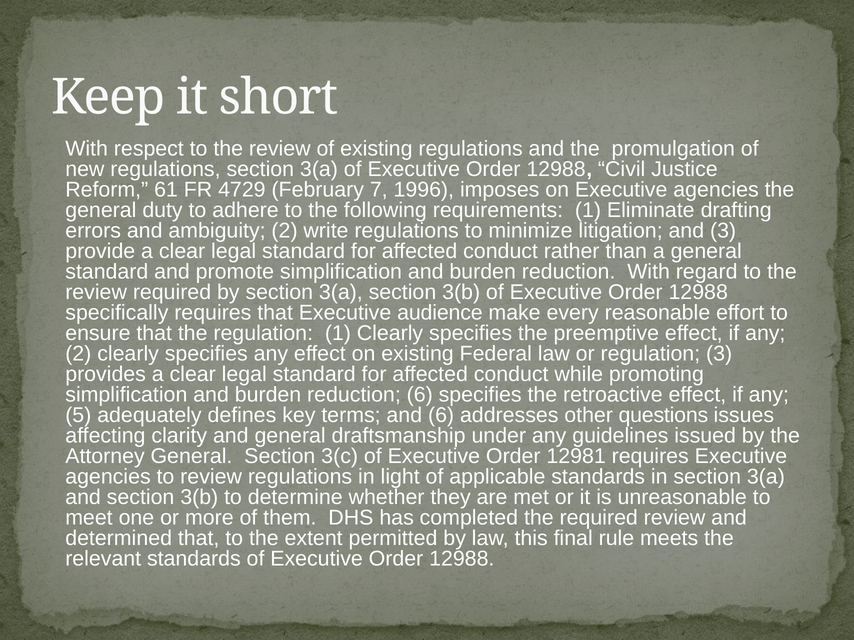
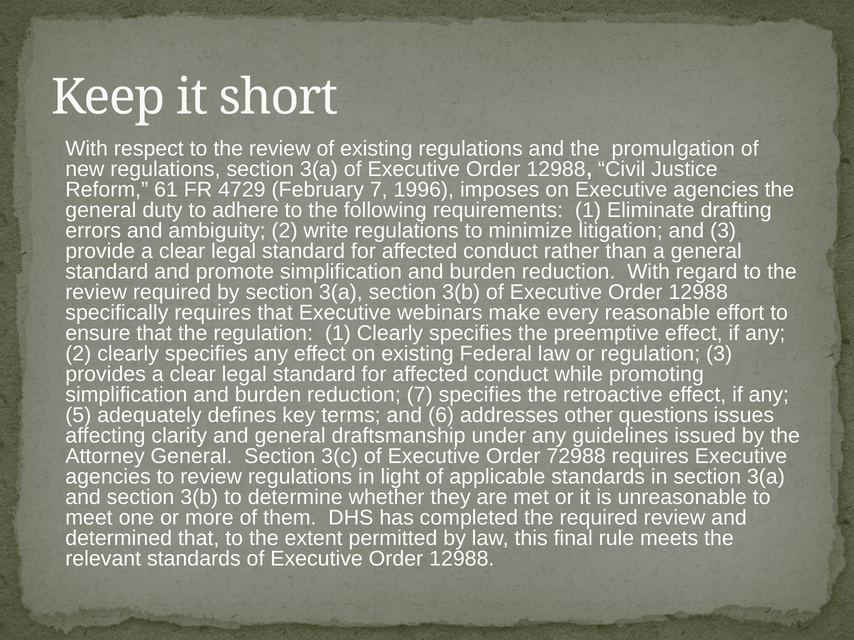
audience: audience -> webinars
reduction 6: 6 -> 7
12981: 12981 -> 72988
